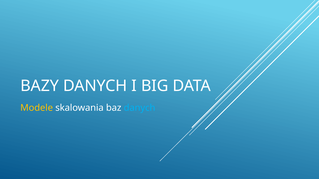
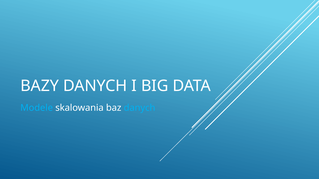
Modele colour: yellow -> light blue
